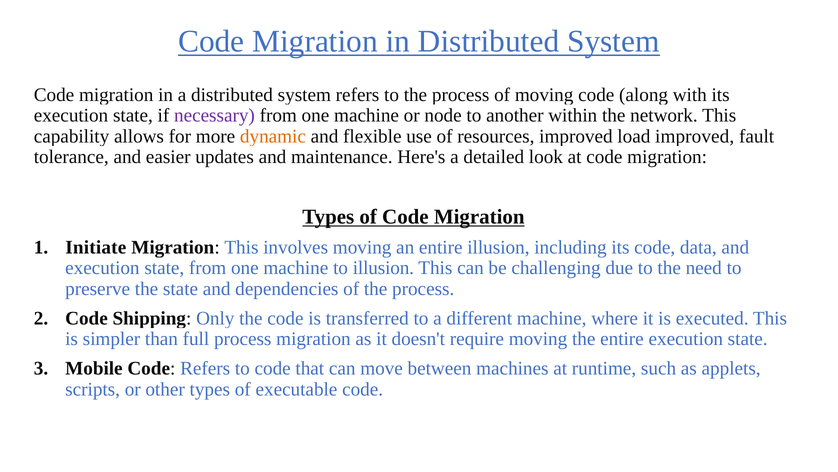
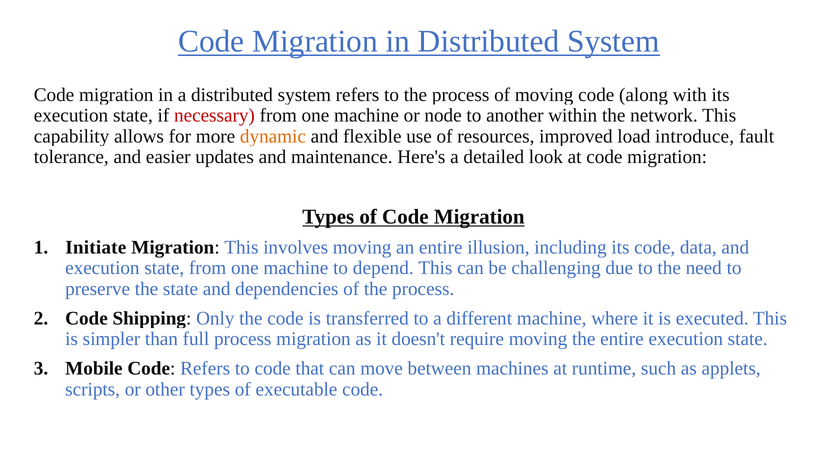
necessary colour: purple -> red
load improved: improved -> introduce
to illusion: illusion -> depend
